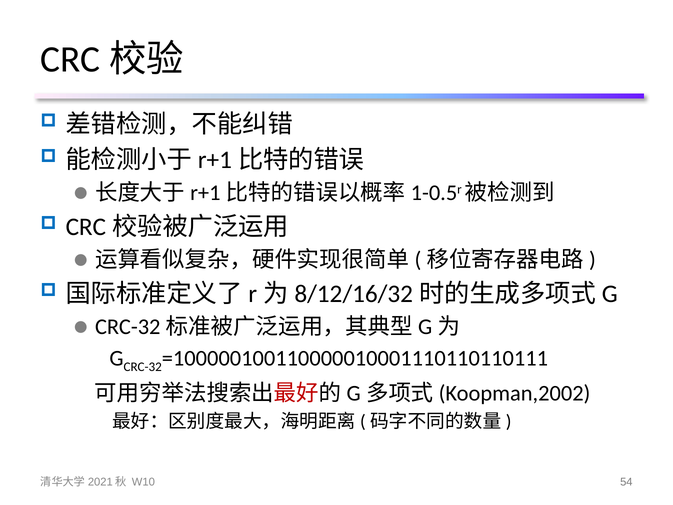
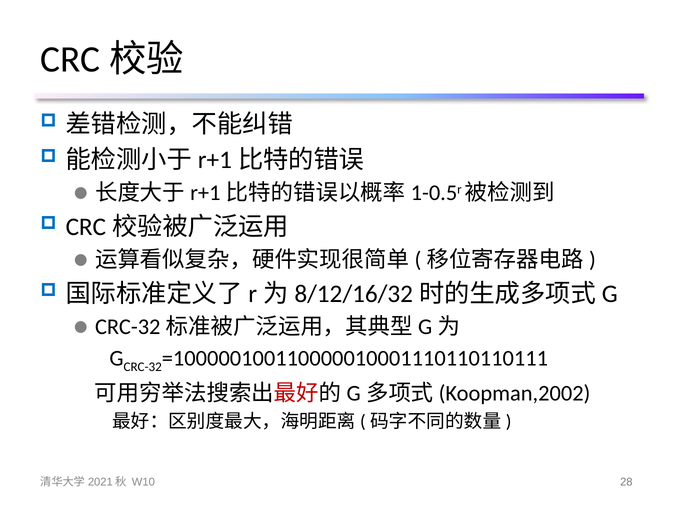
54: 54 -> 28
